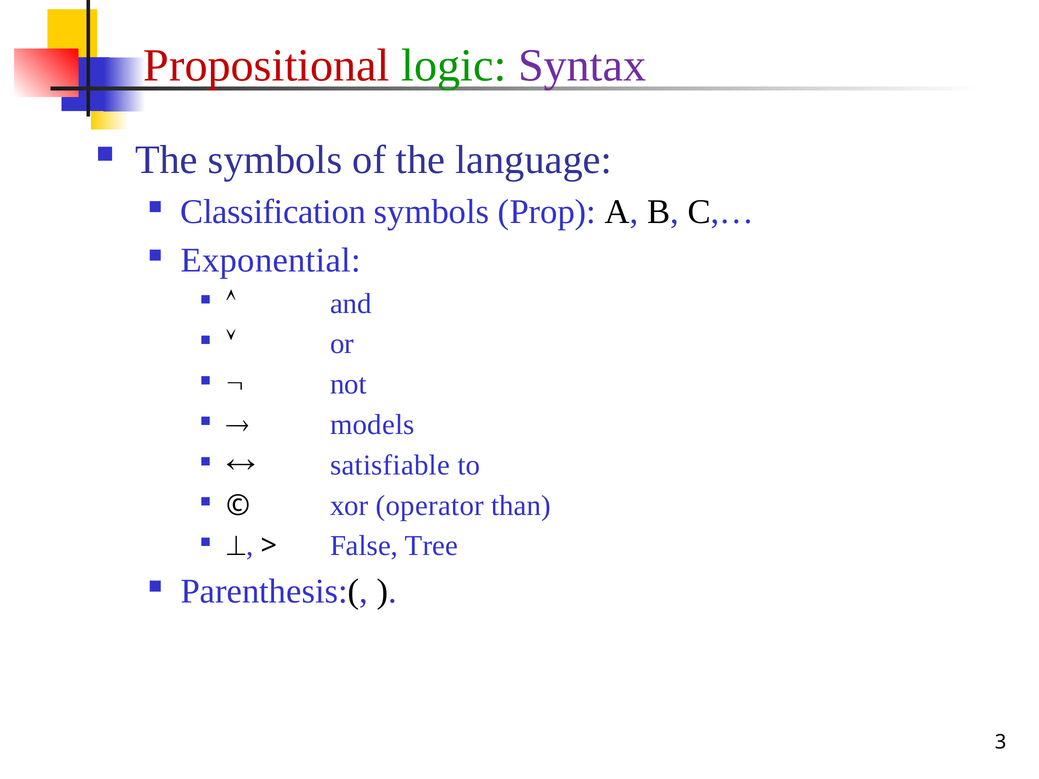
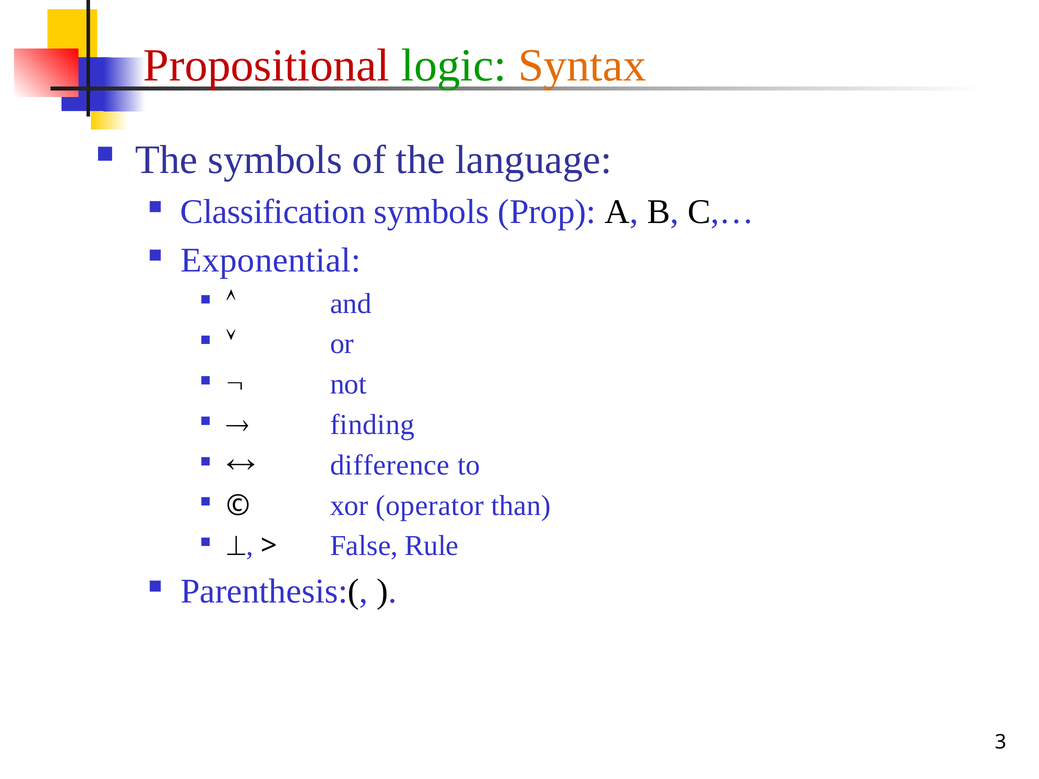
Syntax colour: purple -> orange
models: models -> finding
satisfiable: satisfiable -> difference
Tree: Tree -> Rule
